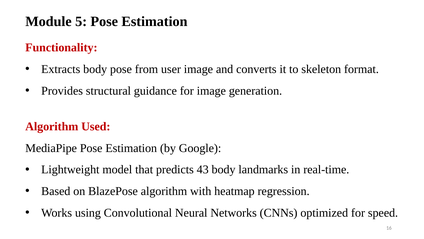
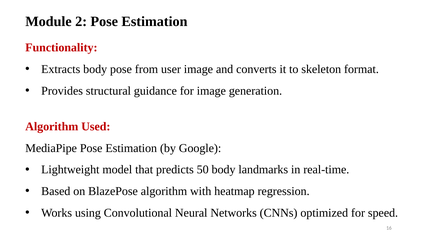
5: 5 -> 2
43: 43 -> 50
